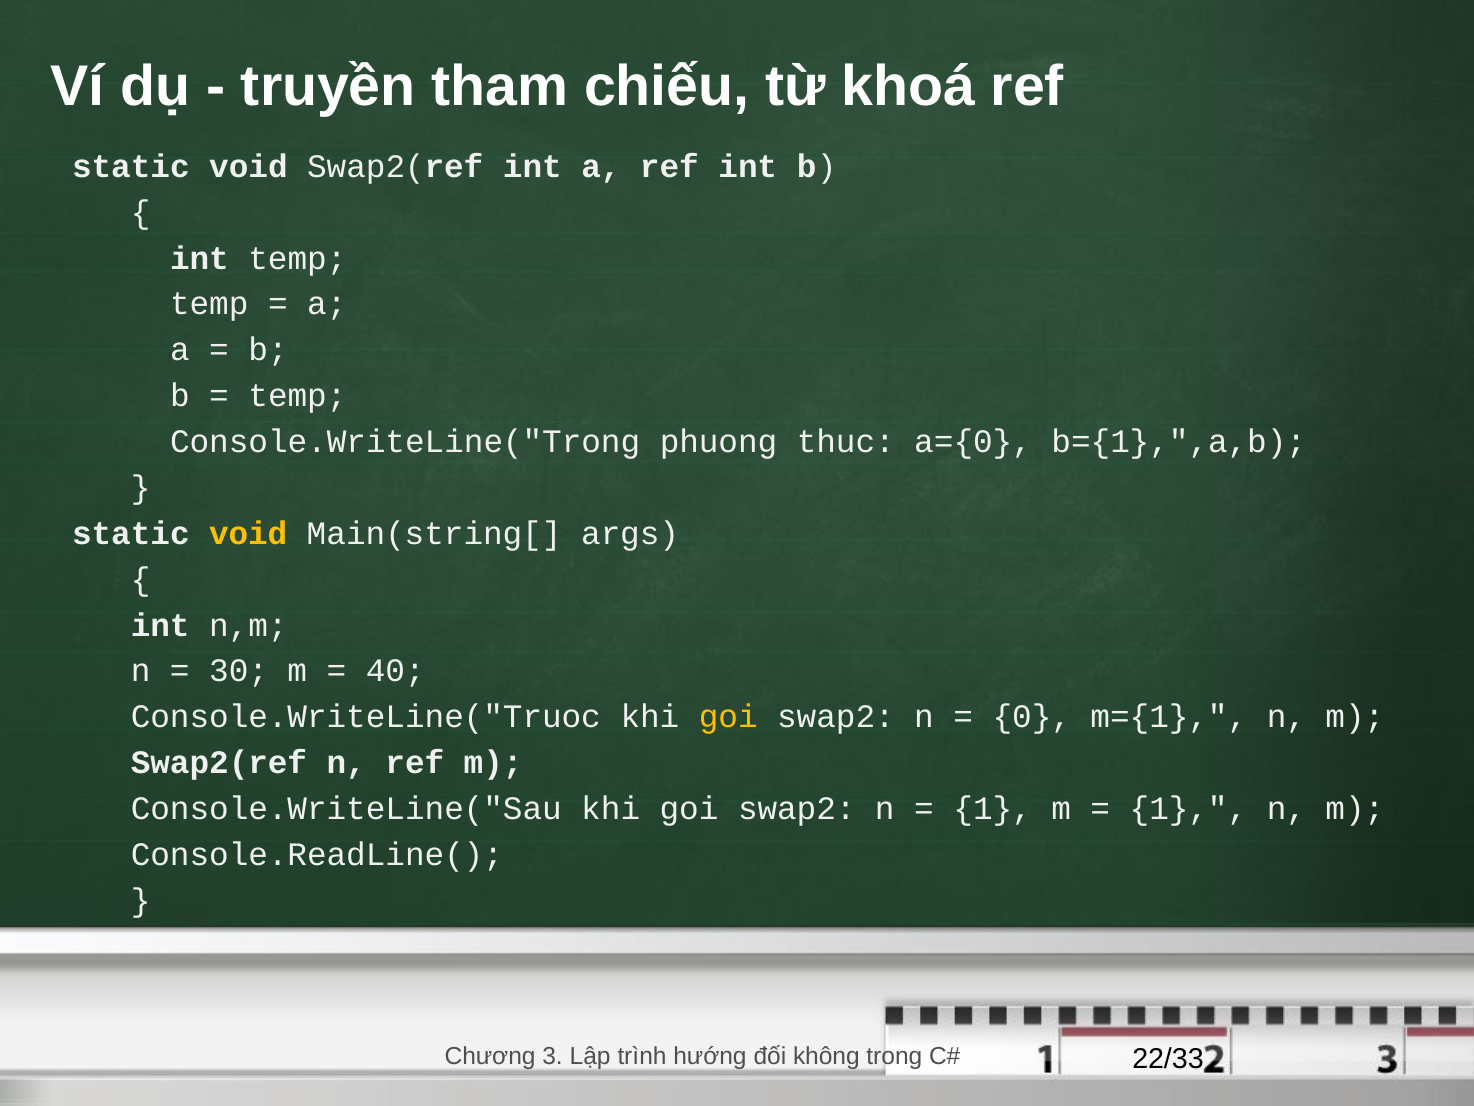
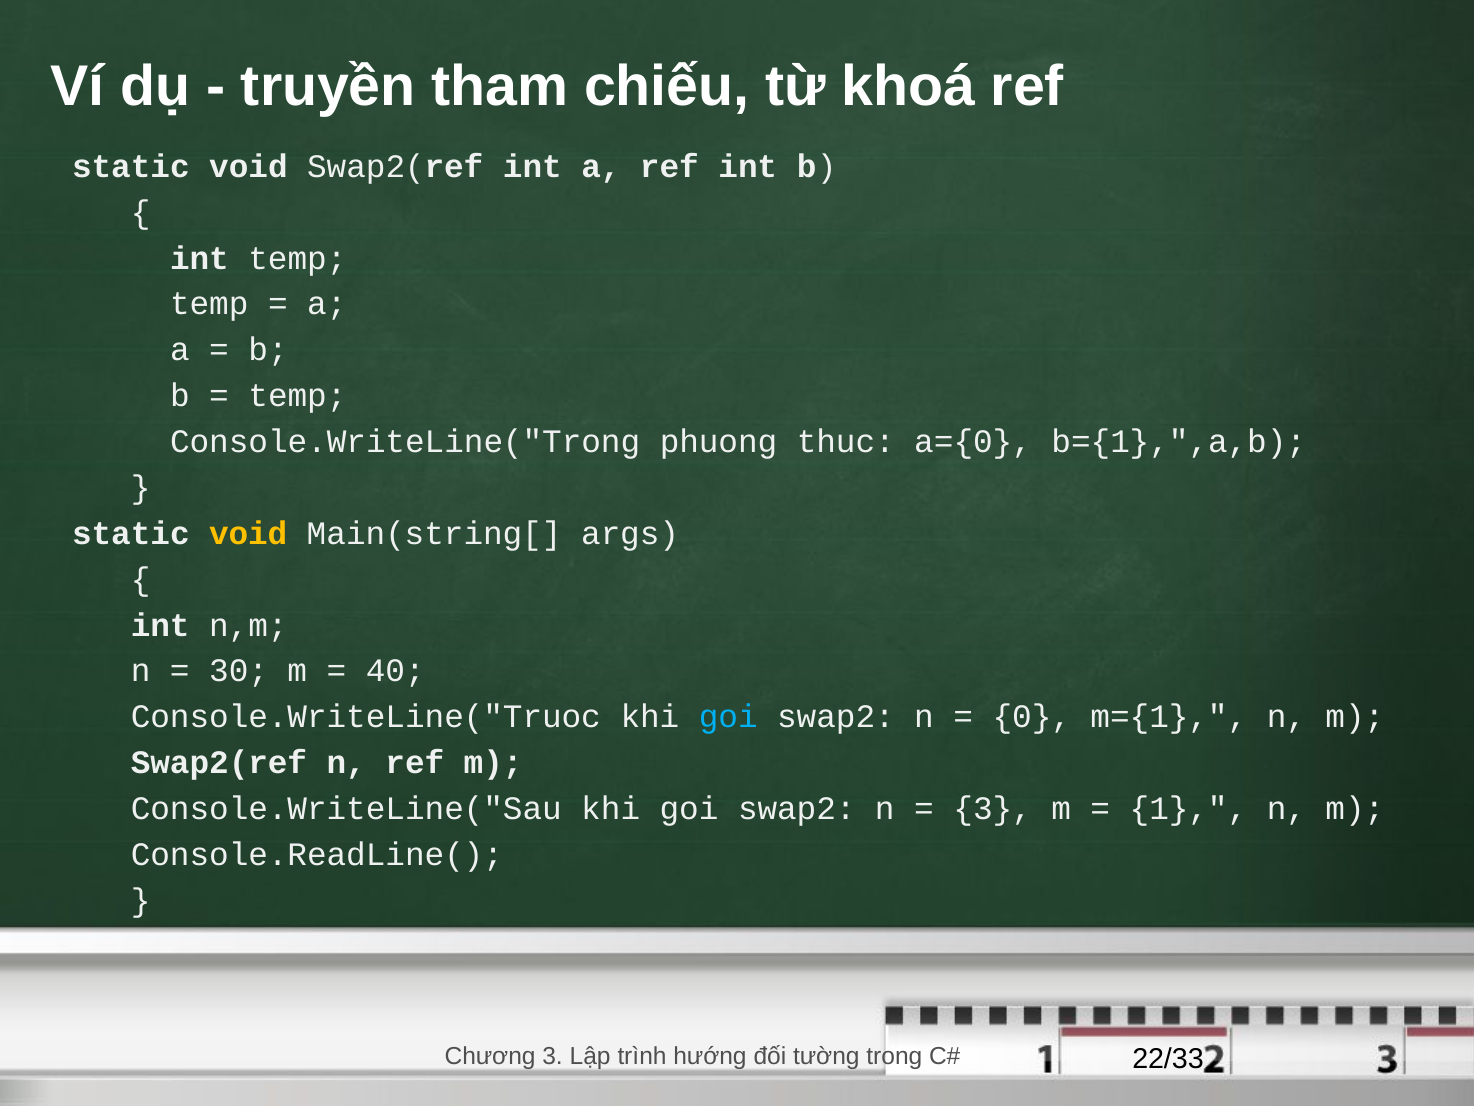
goi at (728, 717) colour: yellow -> light blue
1 at (993, 808): 1 -> 3
không: không -> tường
